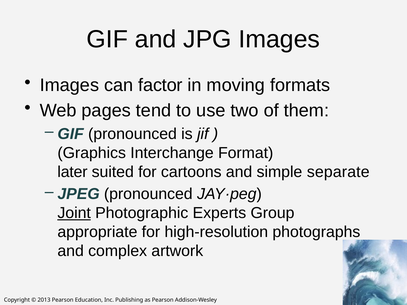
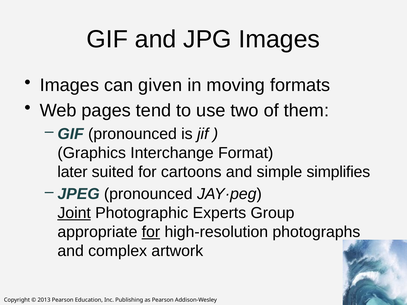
factor: factor -> given
separate: separate -> simplifies
for at (151, 232) underline: none -> present
